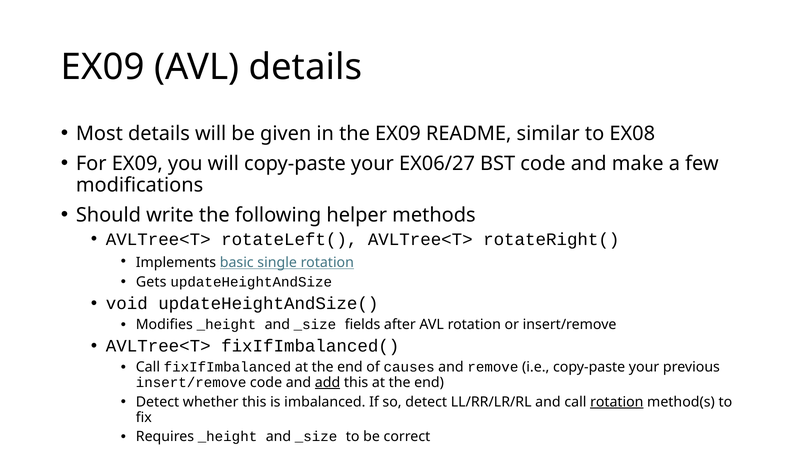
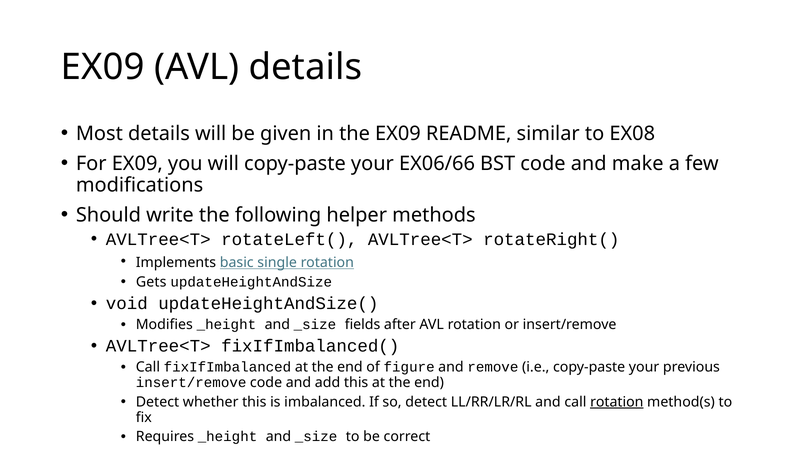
EX06/27: EX06/27 -> EX06/66
causes: causes -> figure
add underline: present -> none
